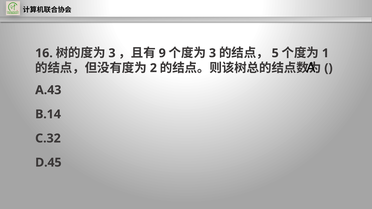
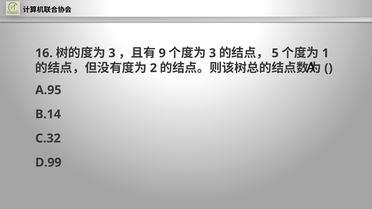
A.43: A.43 -> A.95
D.45: D.45 -> D.99
